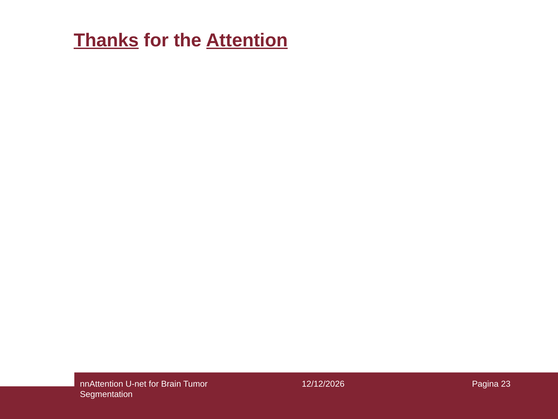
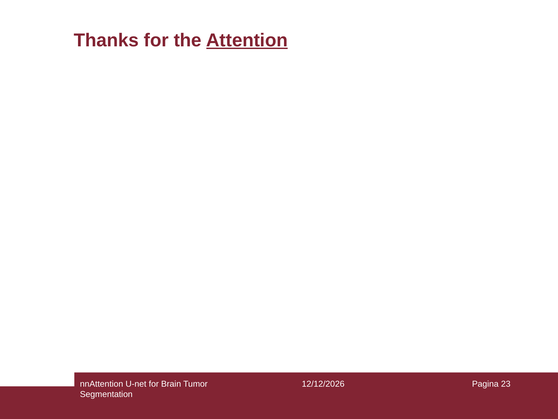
Thanks underline: present -> none
